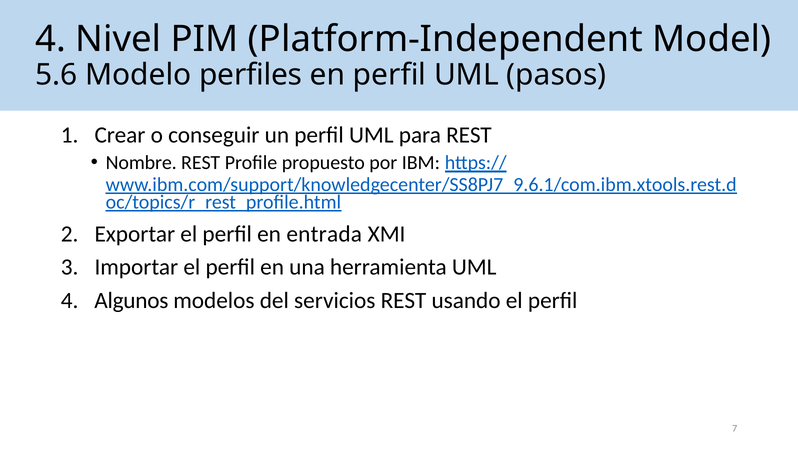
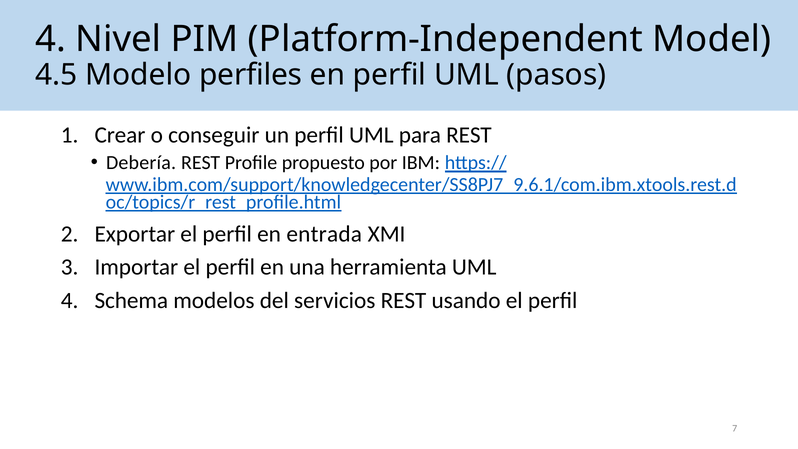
5.6: 5.6 -> 4.5
Nombre: Nombre -> Debería
Algunos: Algunos -> Schema
